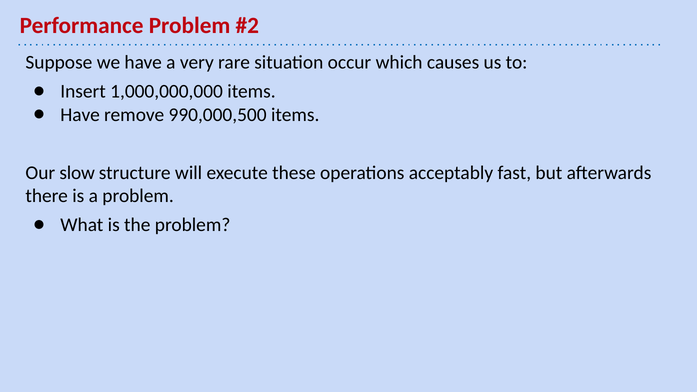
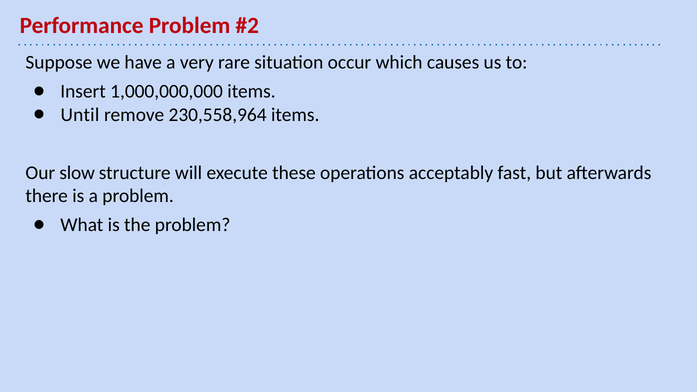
Have at (80, 115): Have -> Until
990,000,500: 990,000,500 -> 230,558,964
